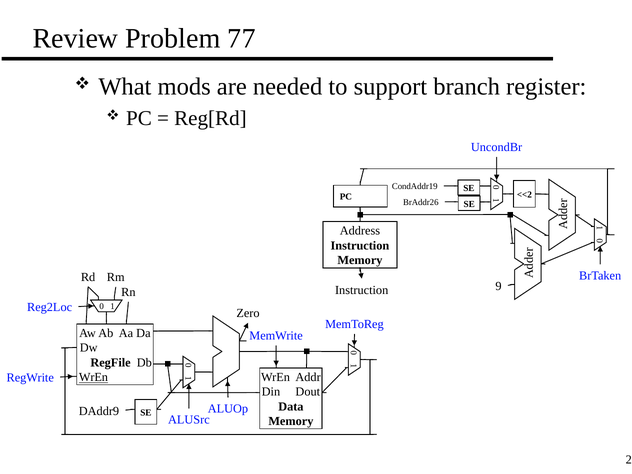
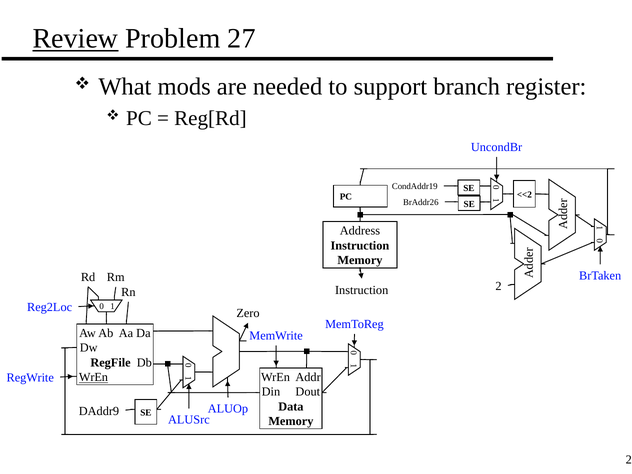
Review underline: none -> present
77: 77 -> 27
9: 9 -> 2
